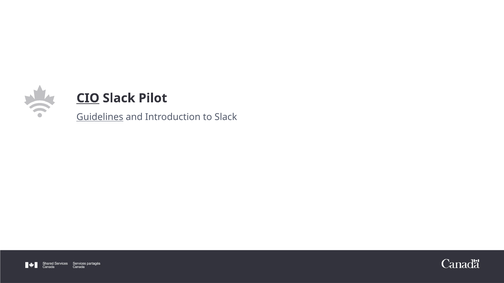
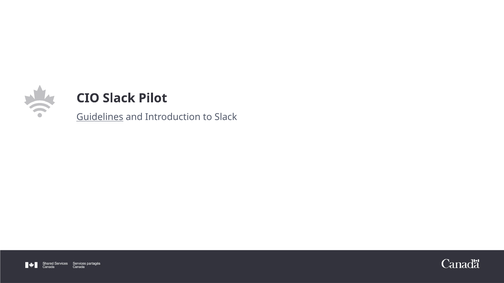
CIO underline: present -> none
